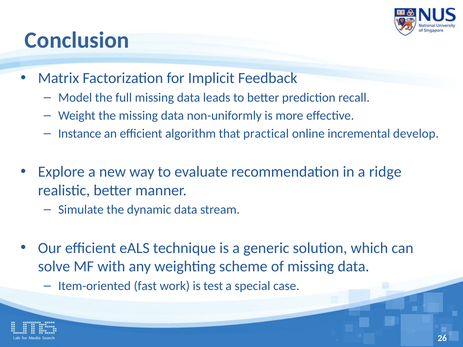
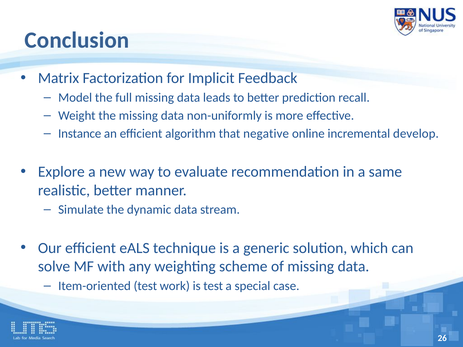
practical: practical -> negative
ridge: ridge -> same
Item-oriented fast: fast -> test
